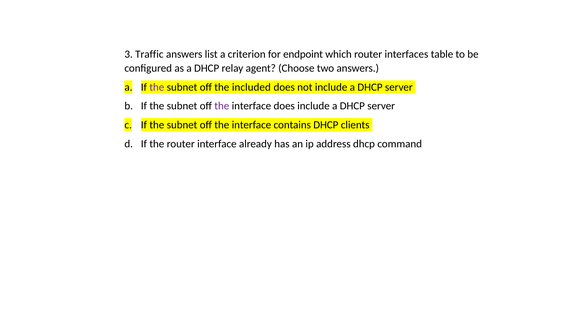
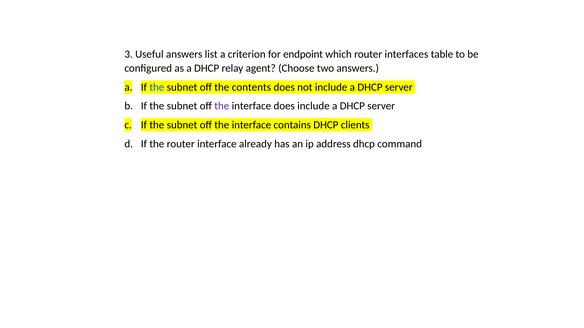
Traffic: Traffic -> Useful
the at (157, 87) colour: purple -> blue
included: included -> contents
